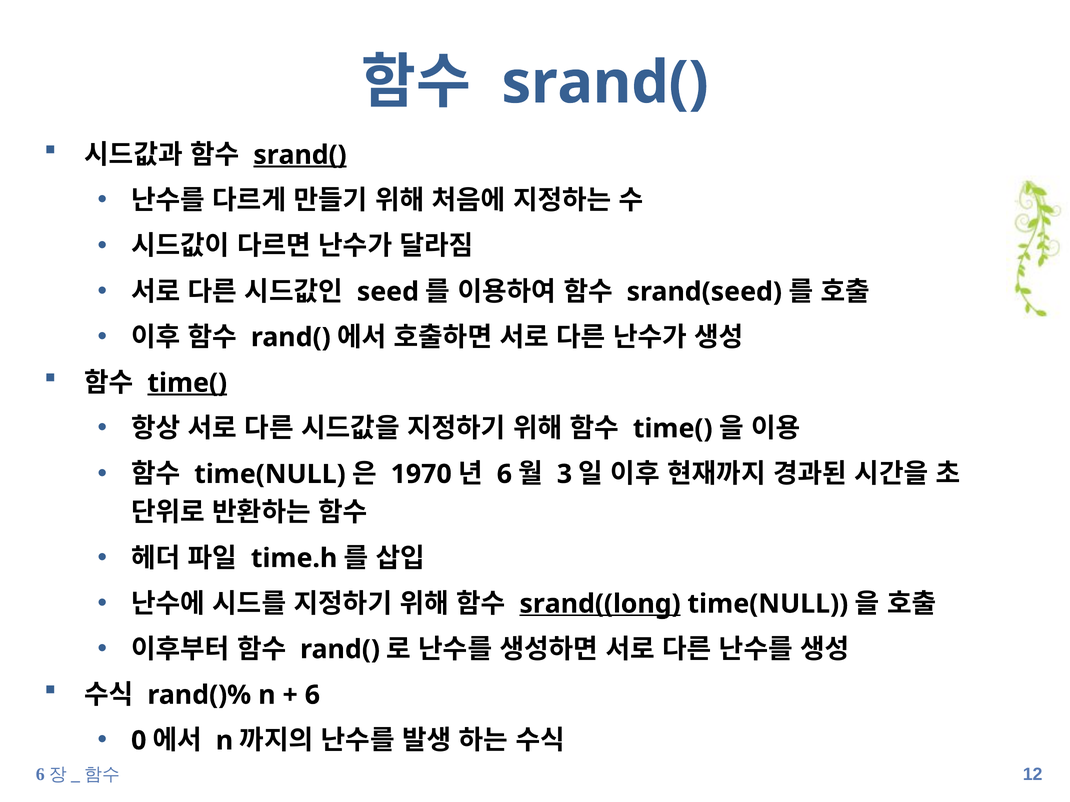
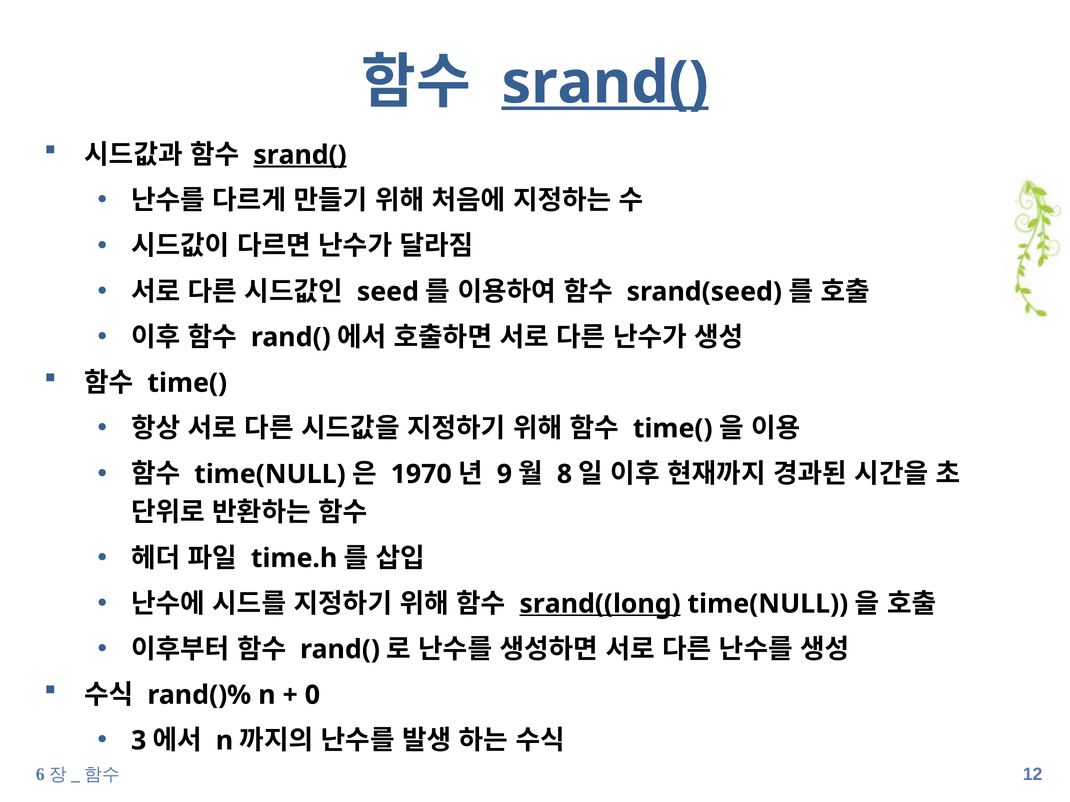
srand( at (605, 83) underline: none -> present
time( at (187, 383) underline: present -> none
6 at (504, 474): 6 -> 9
3: 3 -> 8
6 at (312, 695): 6 -> 0
0: 0 -> 3
